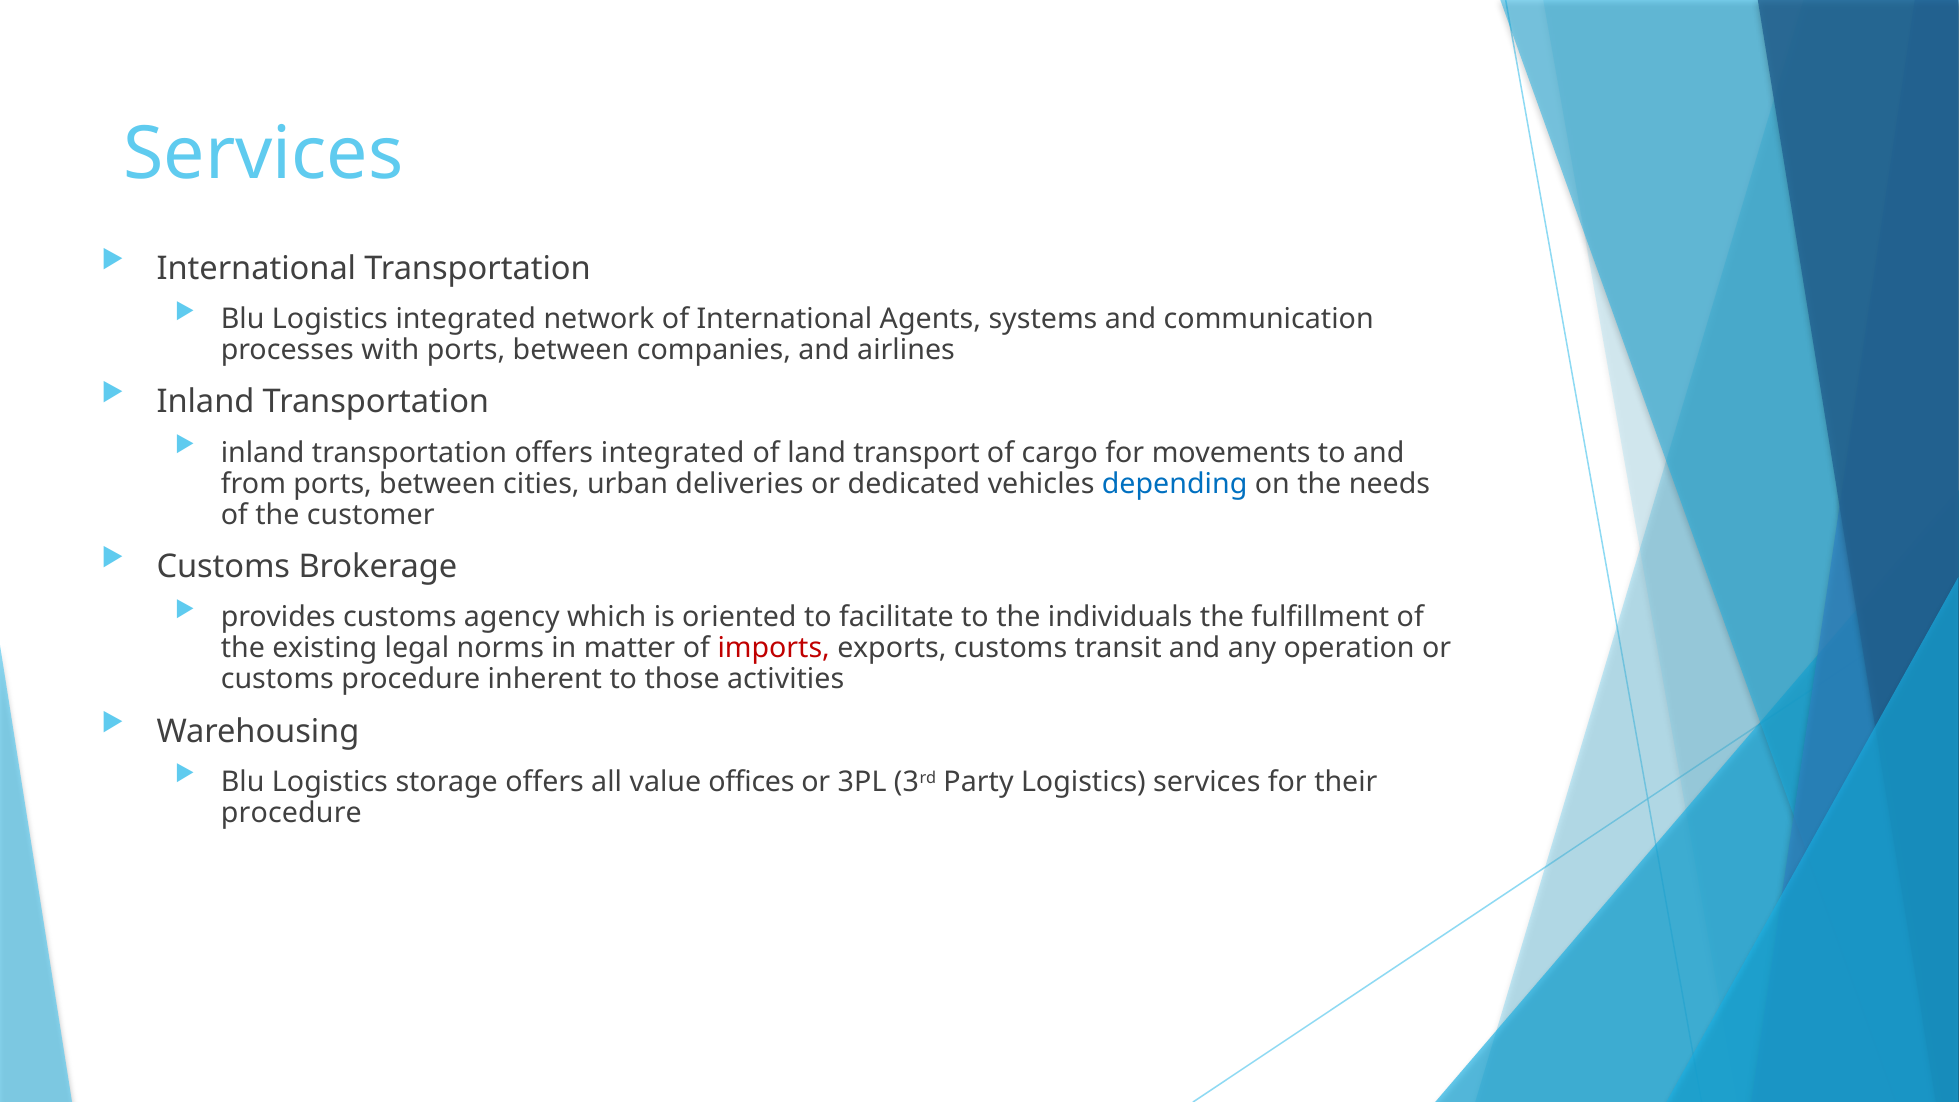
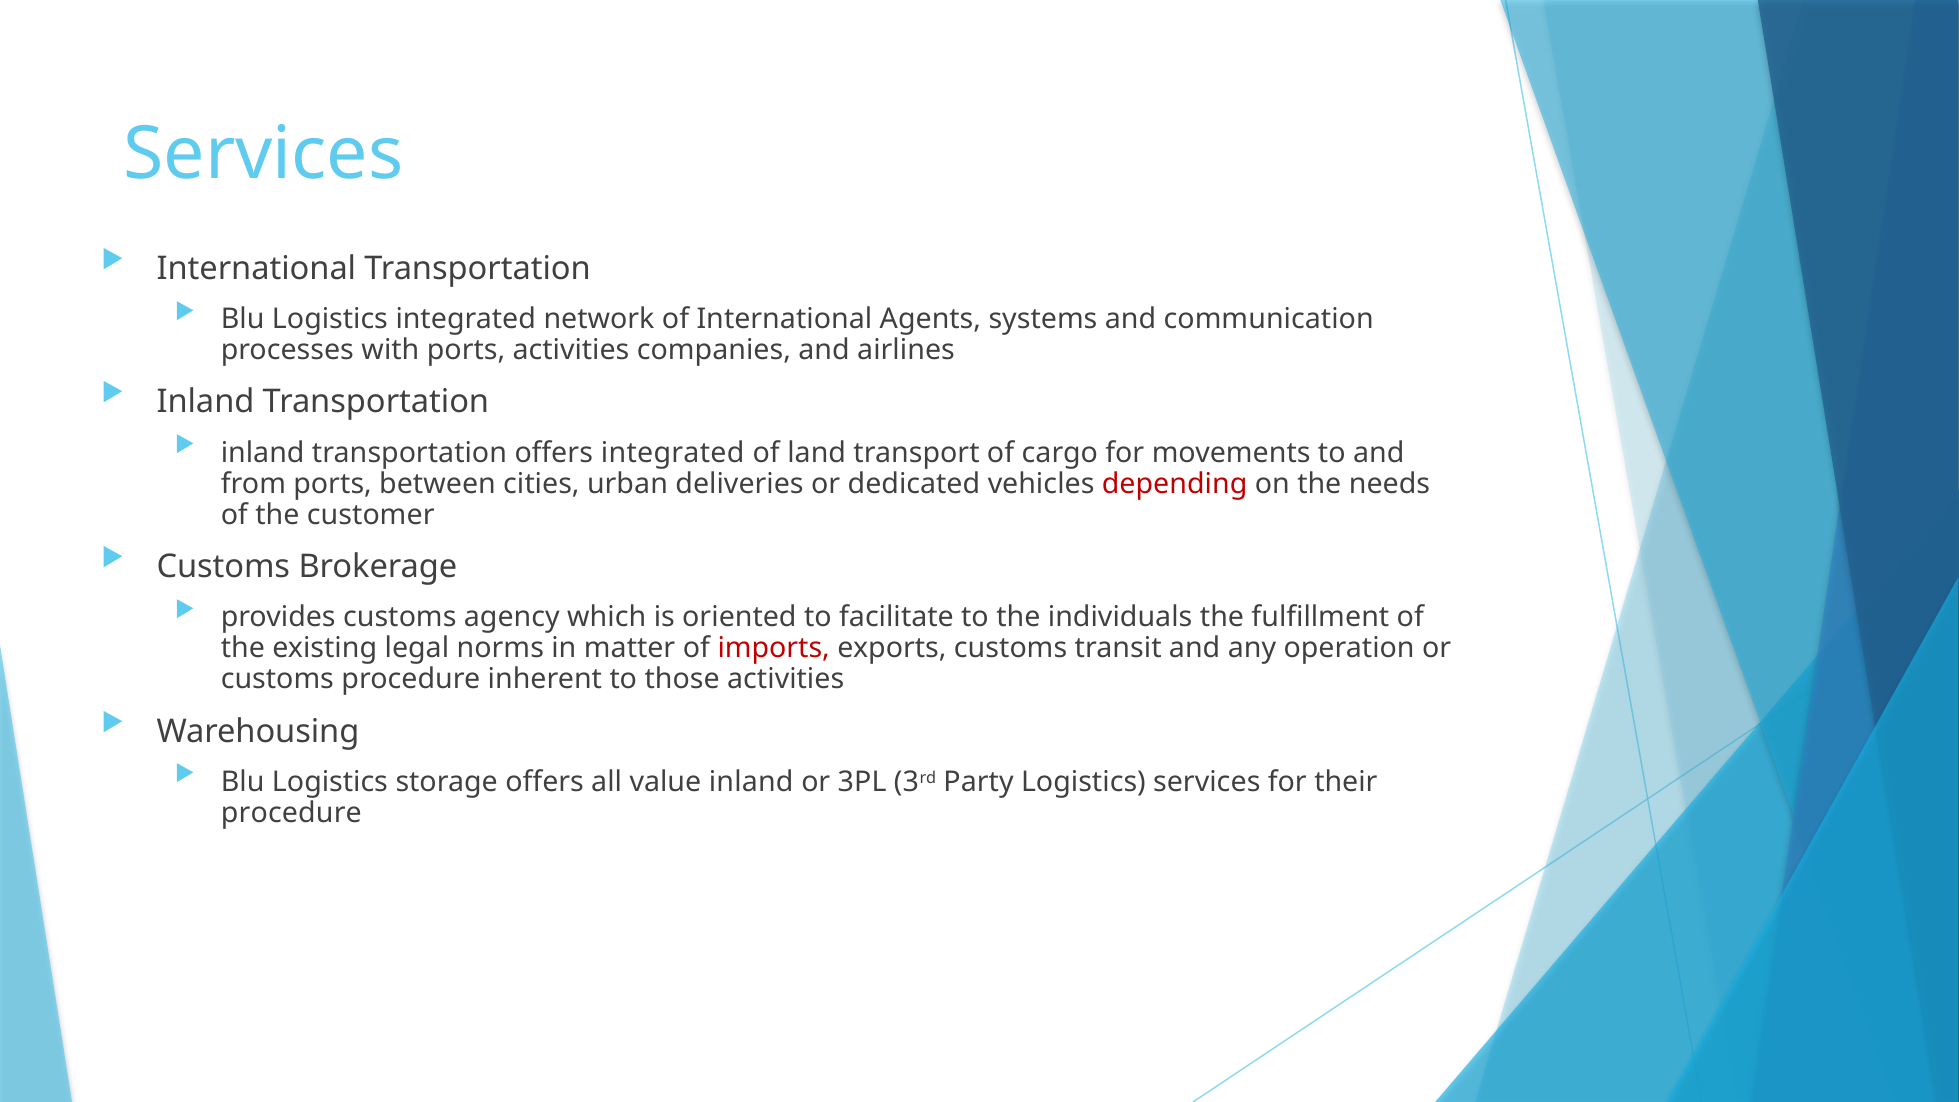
with ports between: between -> activities
depending colour: blue -> red
value offices: offices -> inland
